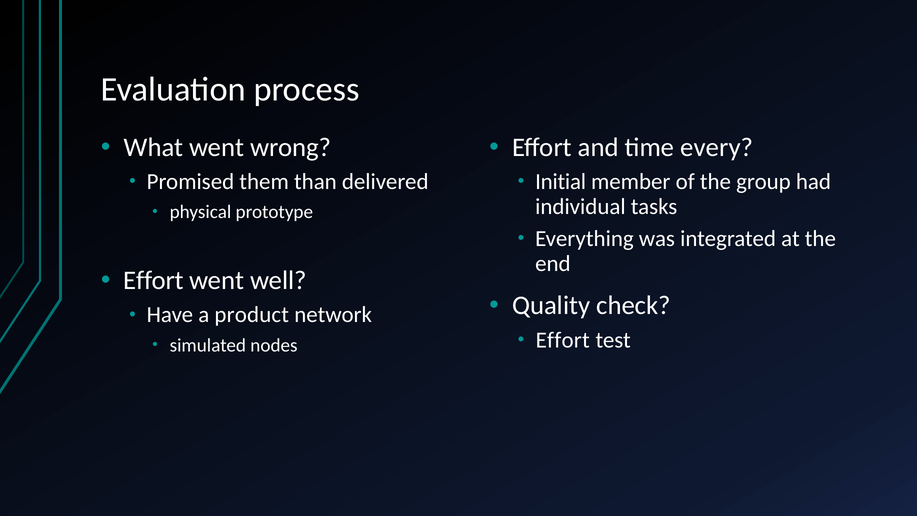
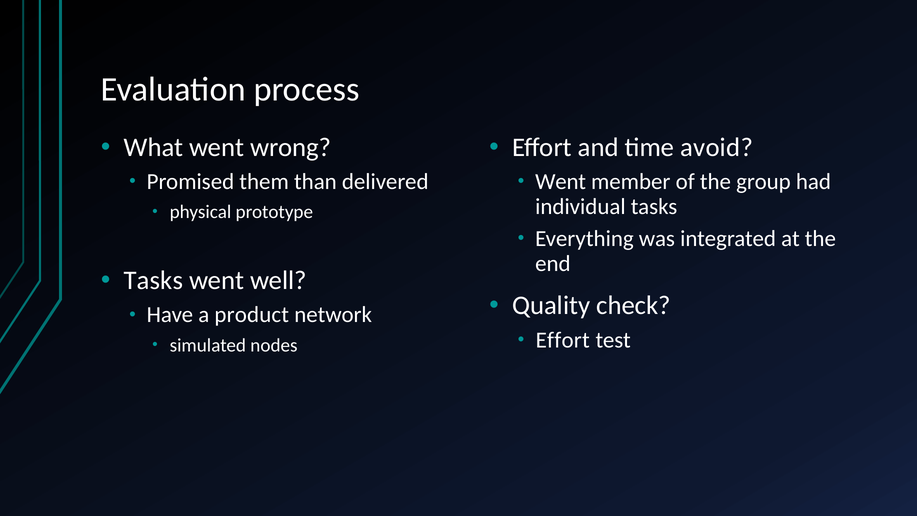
every: every -> avoid
Initial at (561, 182): Initial -> Went
Effort at (154, 280): Effort -> Tasks
